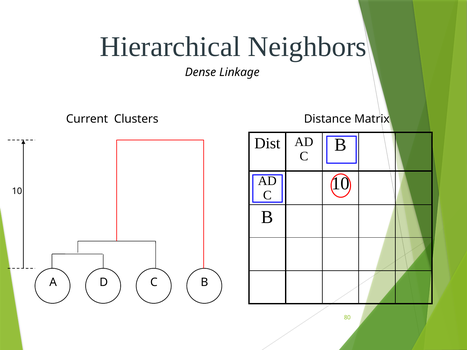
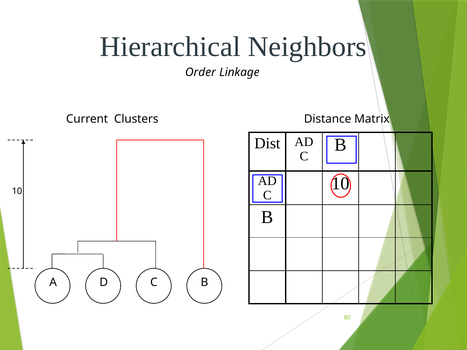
Dense: Dense -> Order
